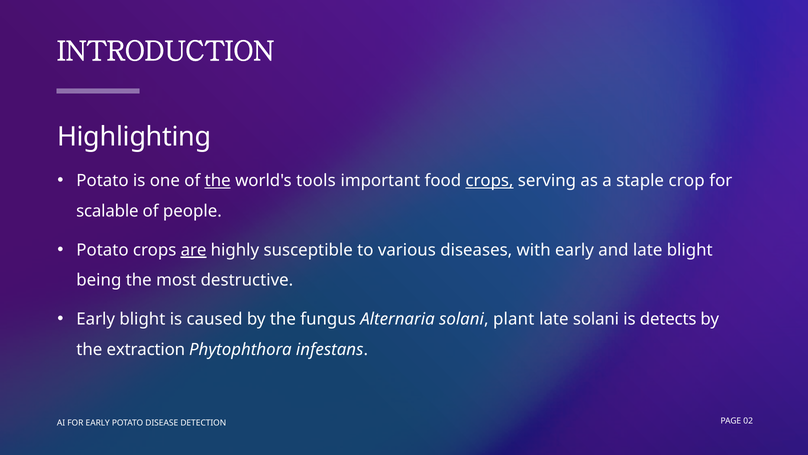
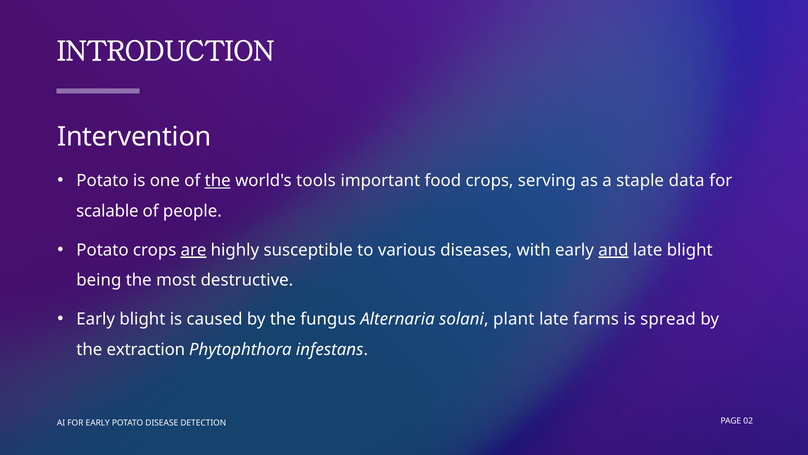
Highlighting: Highlighting -> Intervention
crops at (490, 181) underline: present -> none
crop: crop -> data
and underline: none -> present
late solani: solani -> farms
detects: detects -> spread
